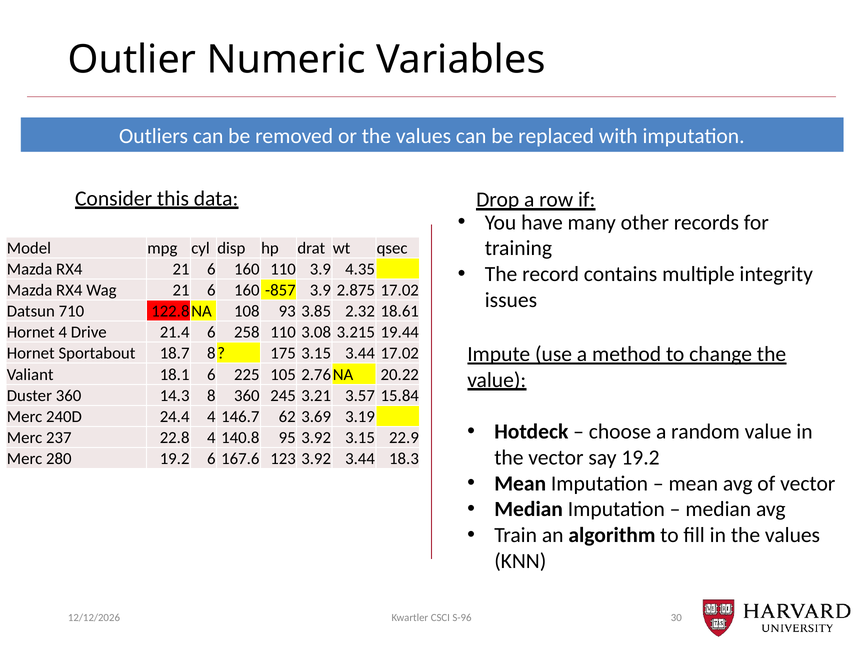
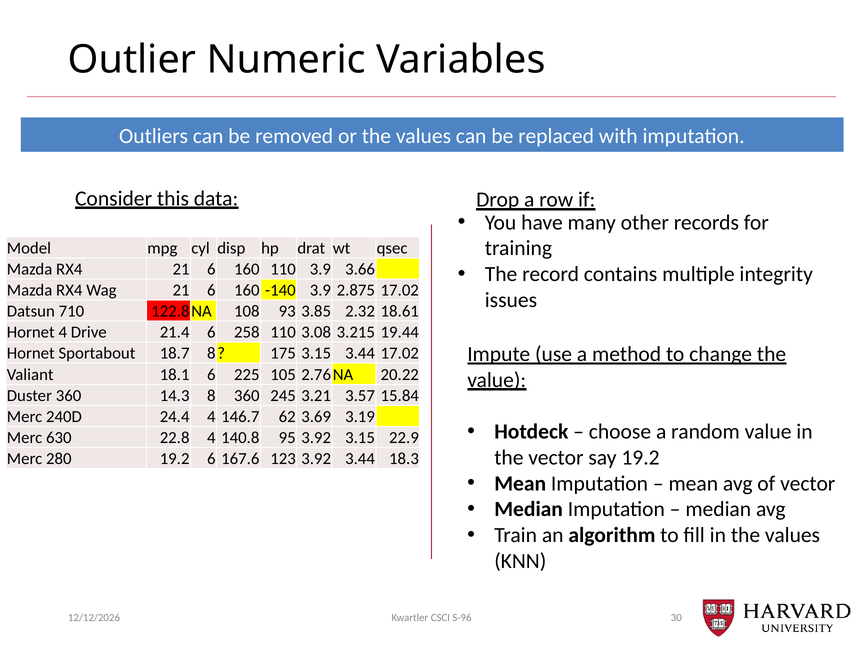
4.35: 4.35 -> 3.66
-857: -857 -> -140
237: 237 -> 630
